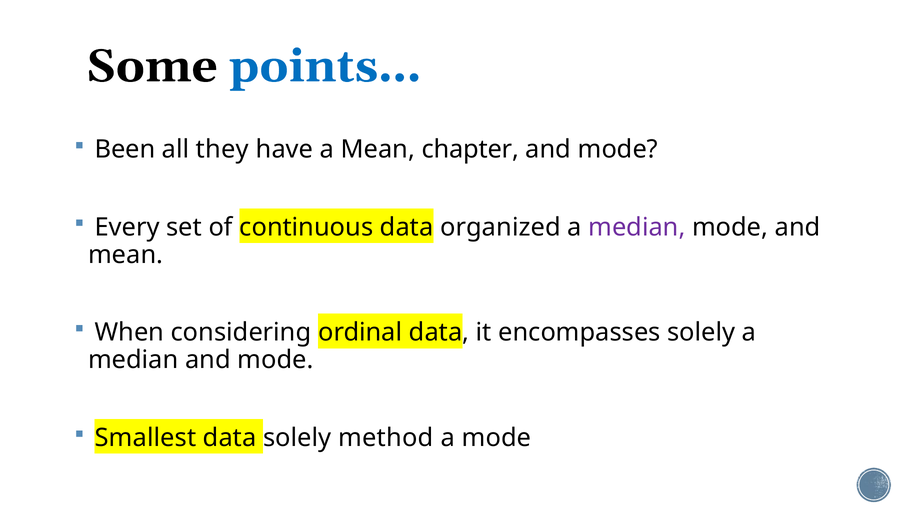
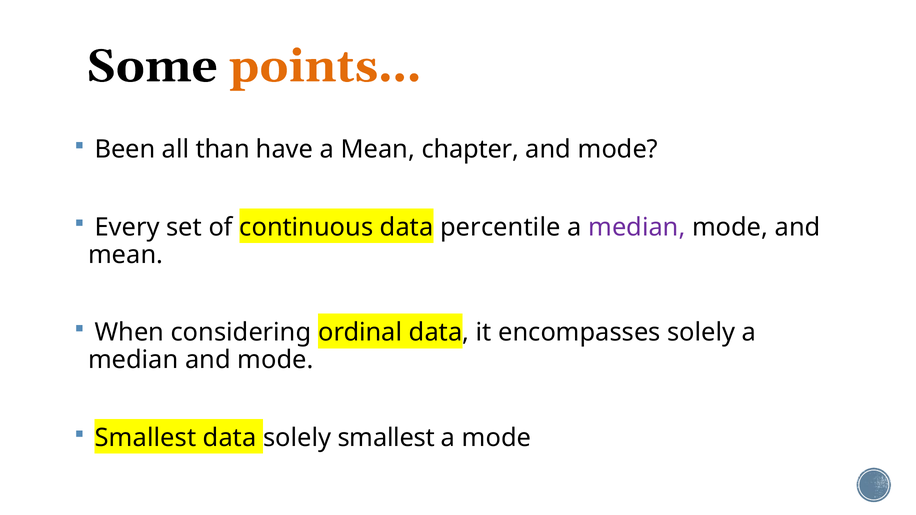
points… colour: blue -> orange
they: they -> than
organized: organized -> percentile
solely method: method -> smallest
